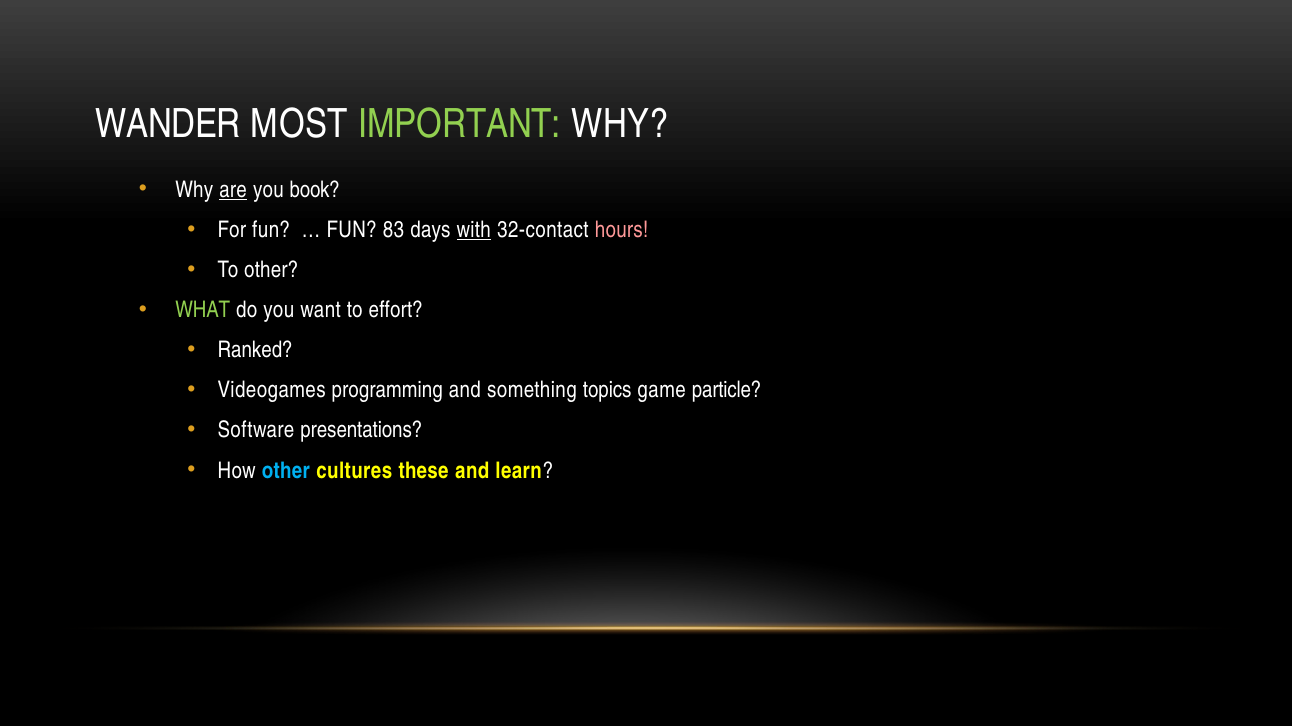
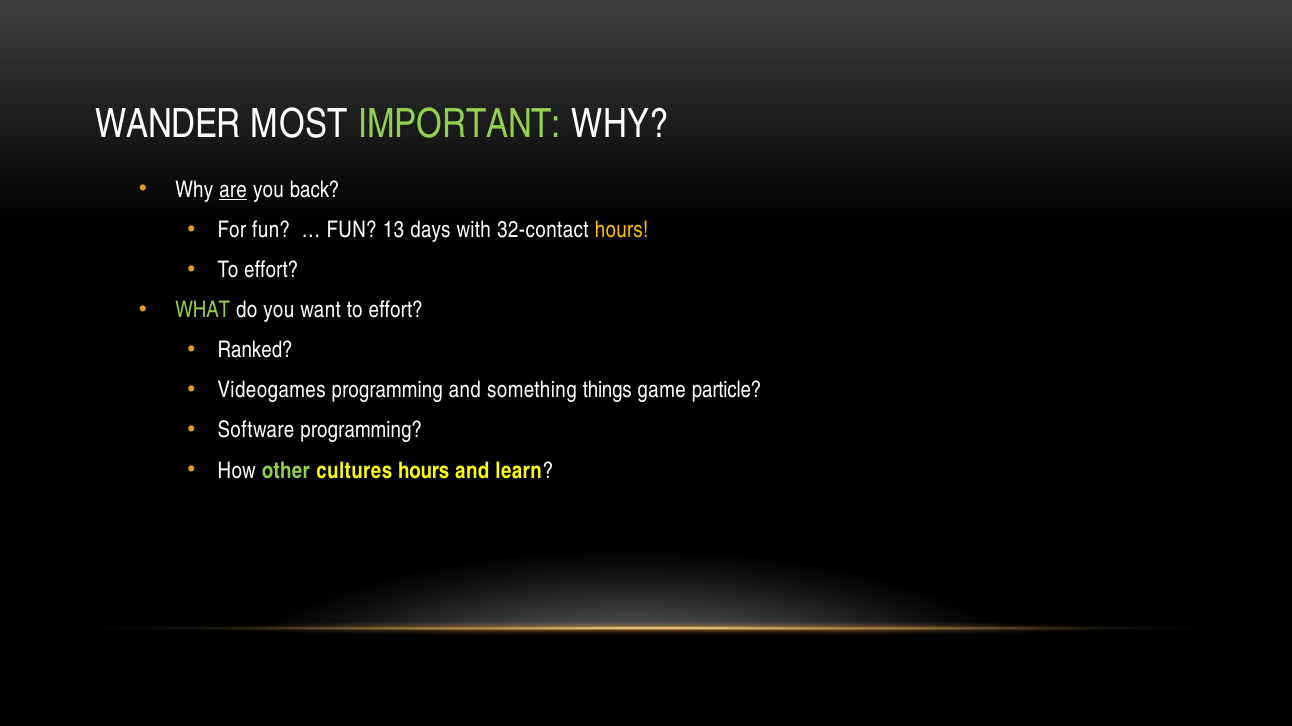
book: book -> back
83: 83 -> 13
with underline: present -> none
hours at (622, 230) colour: pink -> yellow
other at (271, 270): other -> effort
topics: topics -> things
Software presentations: presentations -> programming
other at (286, 471) colour: light blue -> light green
cultures these: these -> hours
